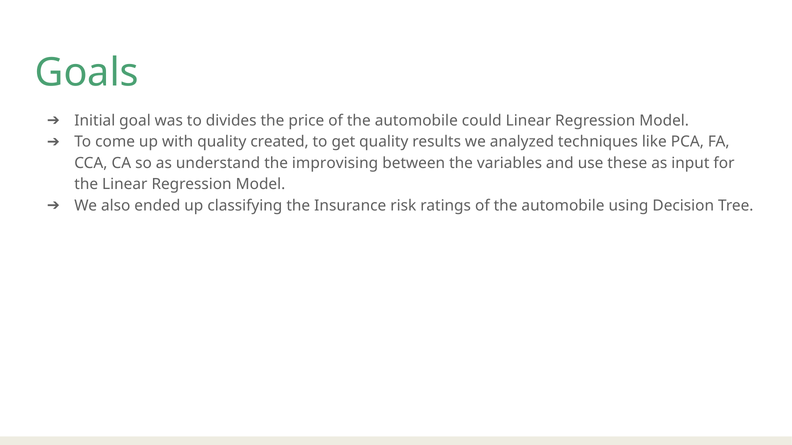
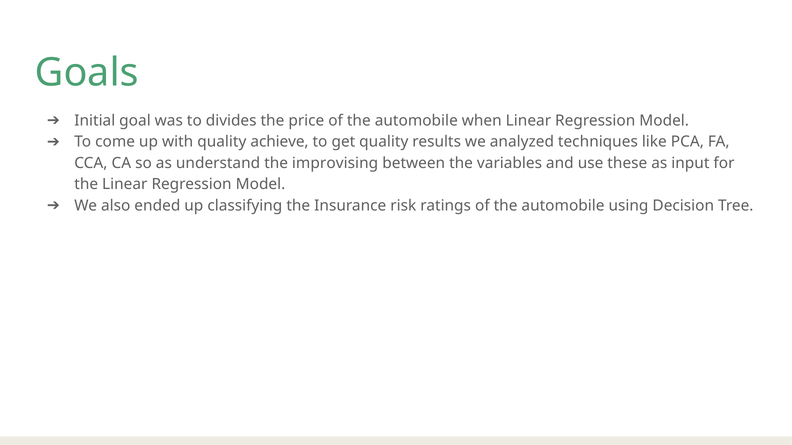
could: could -> when
created: created -> achieve
